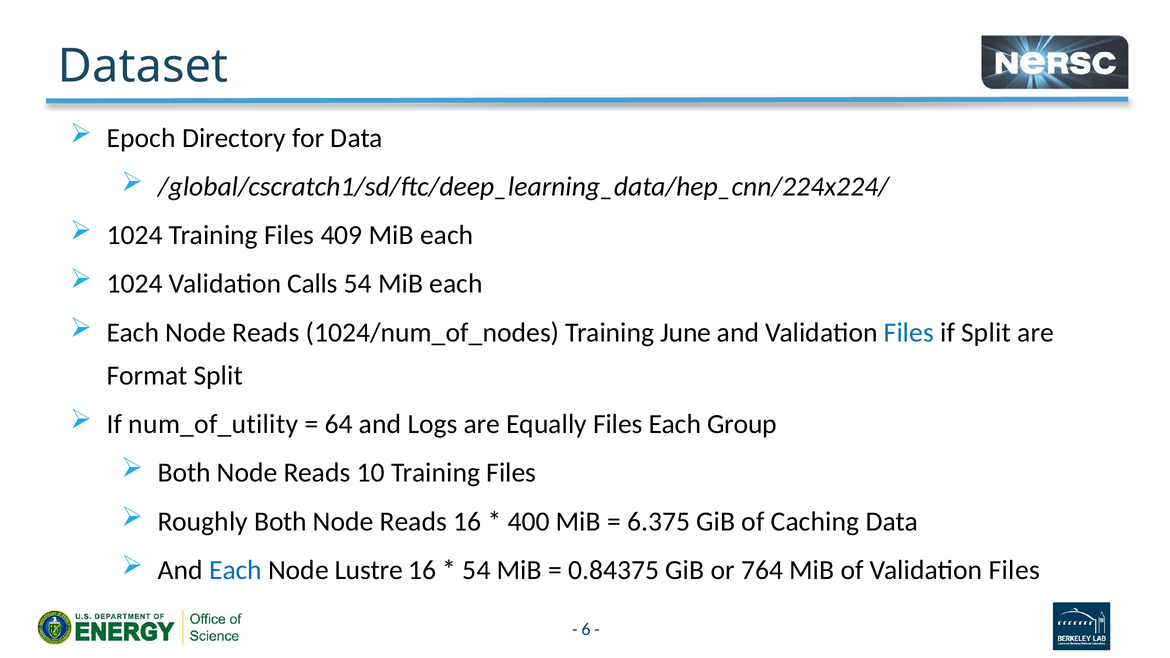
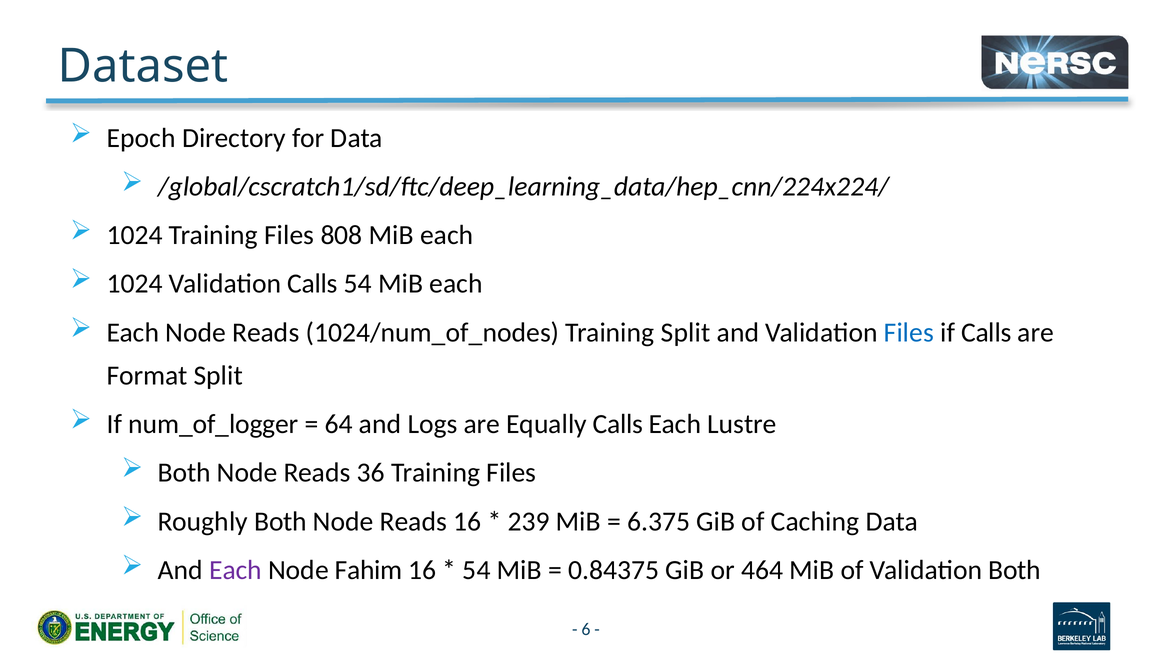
409: 409 -> 808
Training June: June -> Split
if Split: Split -> Calls
num_of_utility: num_of_utility -> num_of_logger
Equally Files: Files -> Calls
Group: Group -> Lustre
10: 10 -> 36
400: 400 -> 239
Each at (236, 570) colour: blue -> purple
Lustre: Lustre -> Fahim
764: 764 -> 464
of Validation Files: Files -> Both
